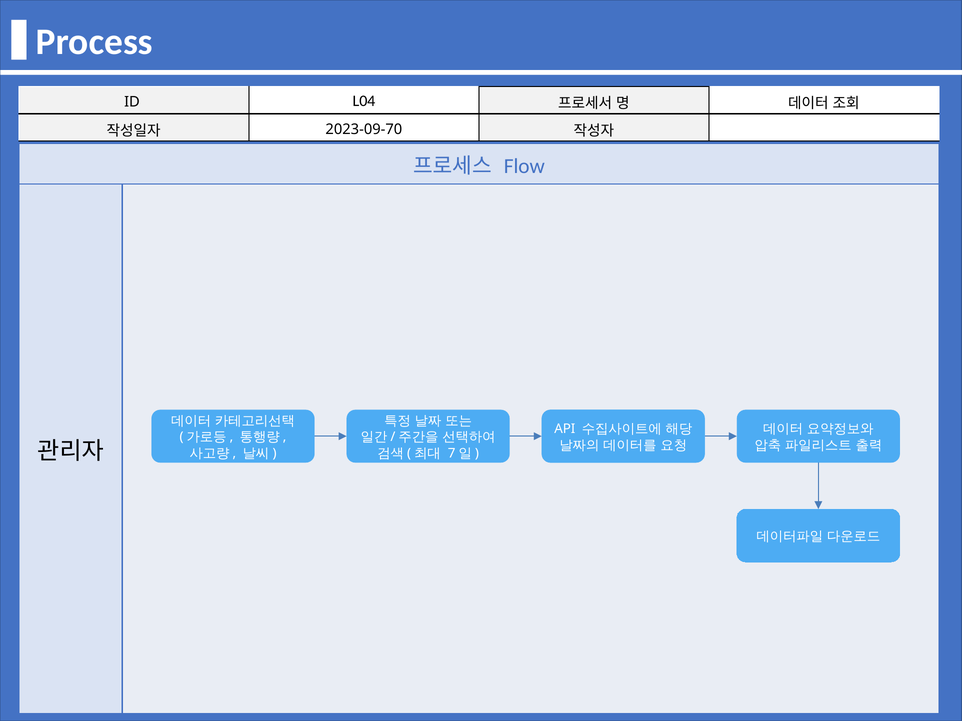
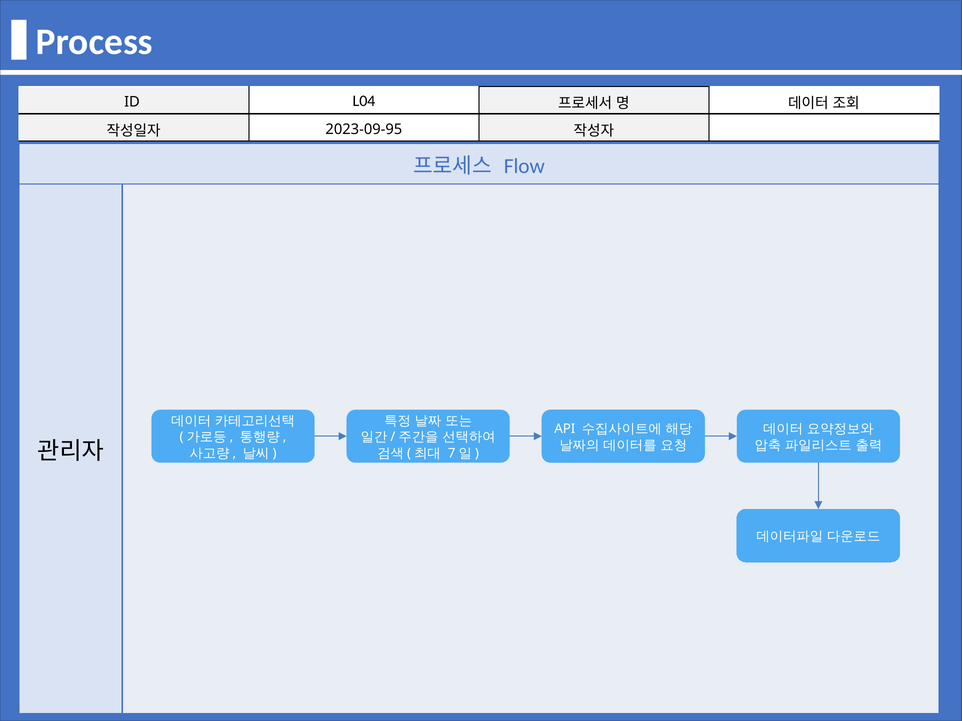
2023-09-70: 2023-09-70 -> 2023-09-95
